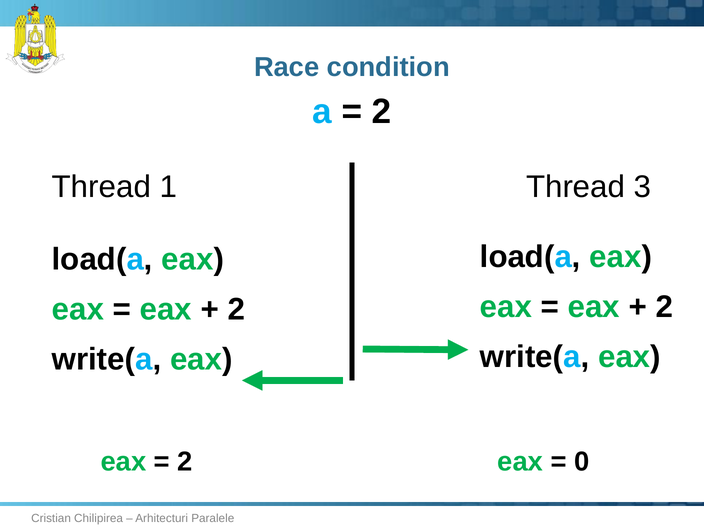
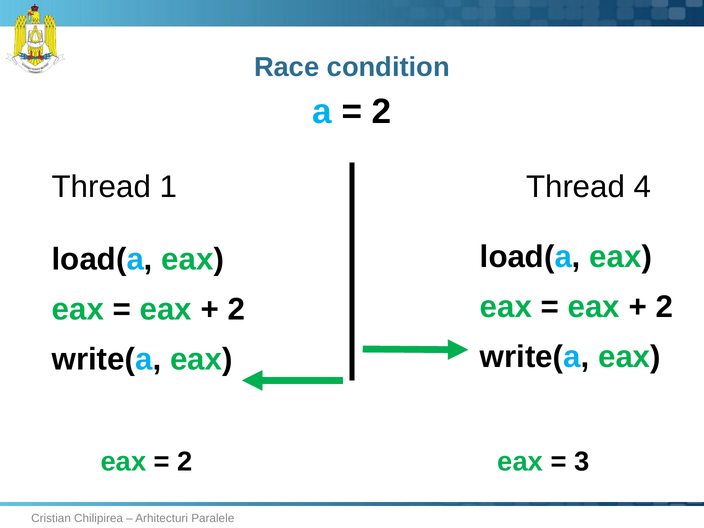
3: 3 -> 4
0: 0 -> 3
